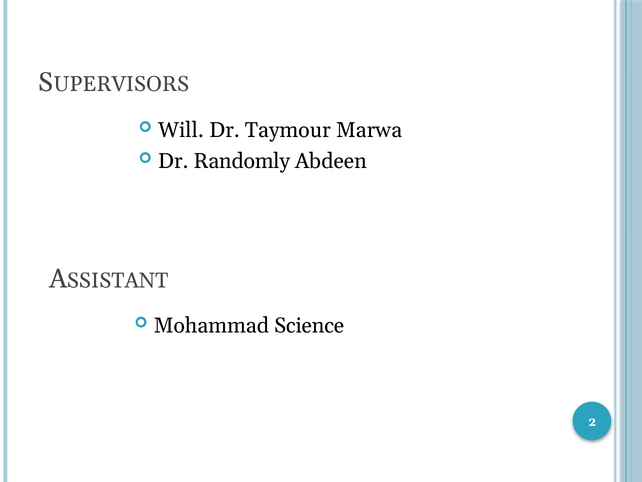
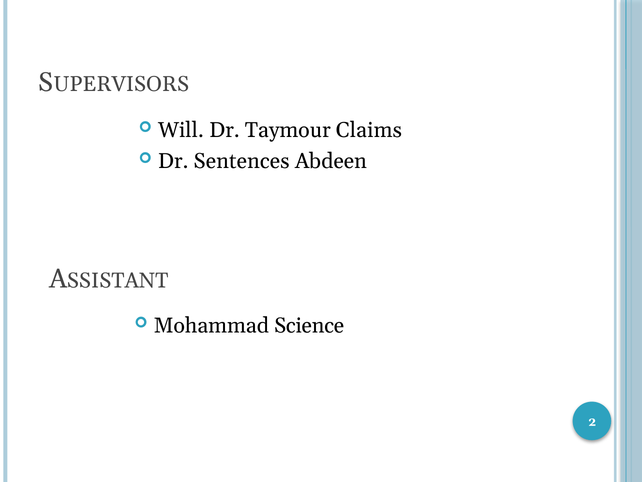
Marwa: Marwa -> Claims
Randomly: Randomly -> Sentences
